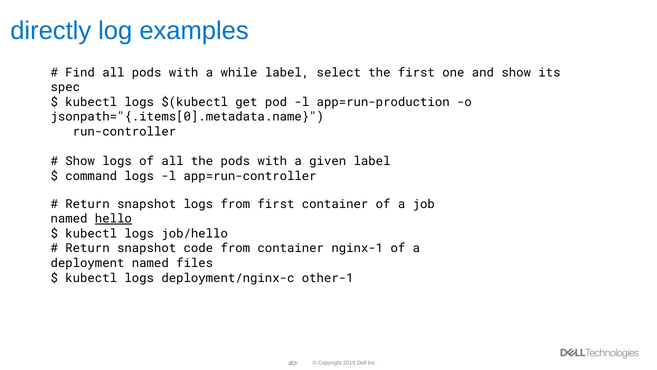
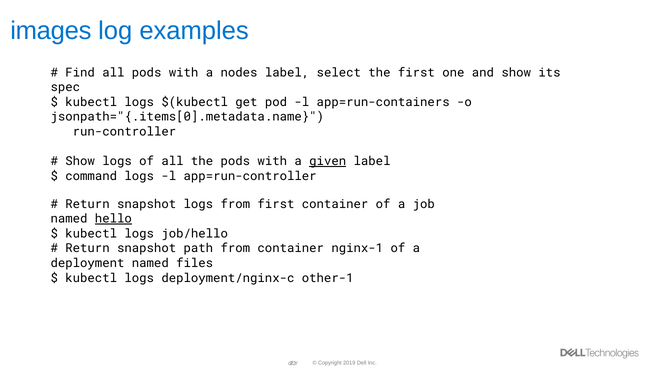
directly: directly -> images
while: while -> nodes
app=run-production: app=run-production -> app=run-containers
given underline: none -> present
code: code -> path
